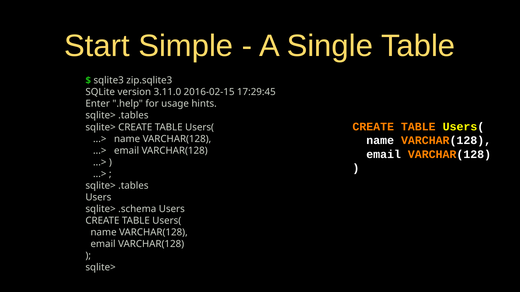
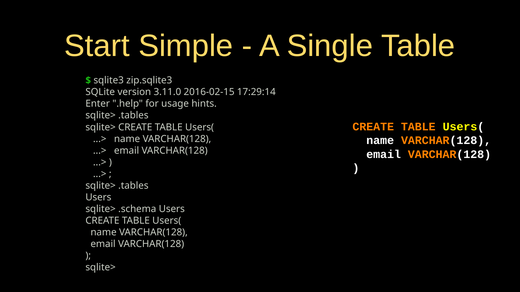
17:29:45: 17:29:45 -> 17:29:14
